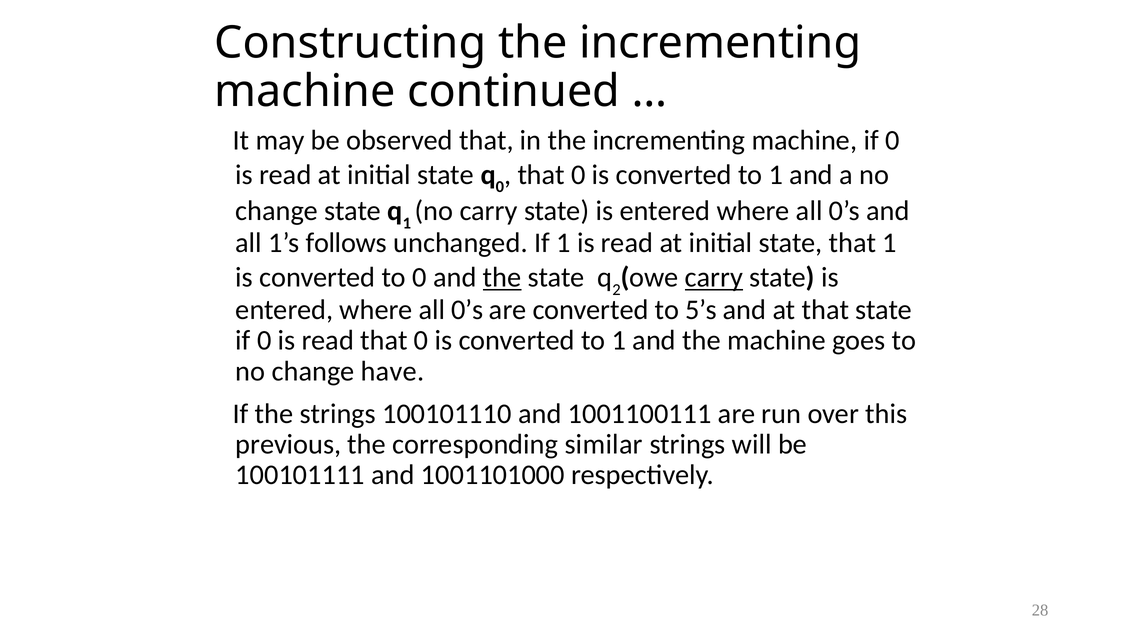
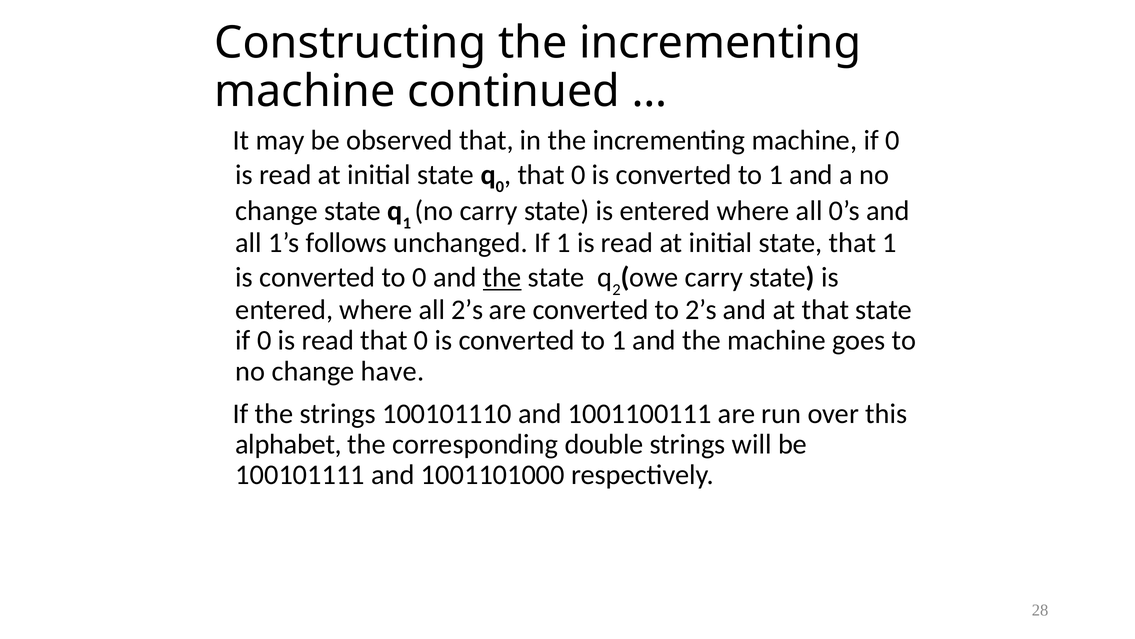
carry at (714, 277) underline: present -> none
0’s at (467, 310): 0’s -> 2’s
to 5’s: 5’s -> 2’s
previous: previous -> alphabet
similar: similar -> double
